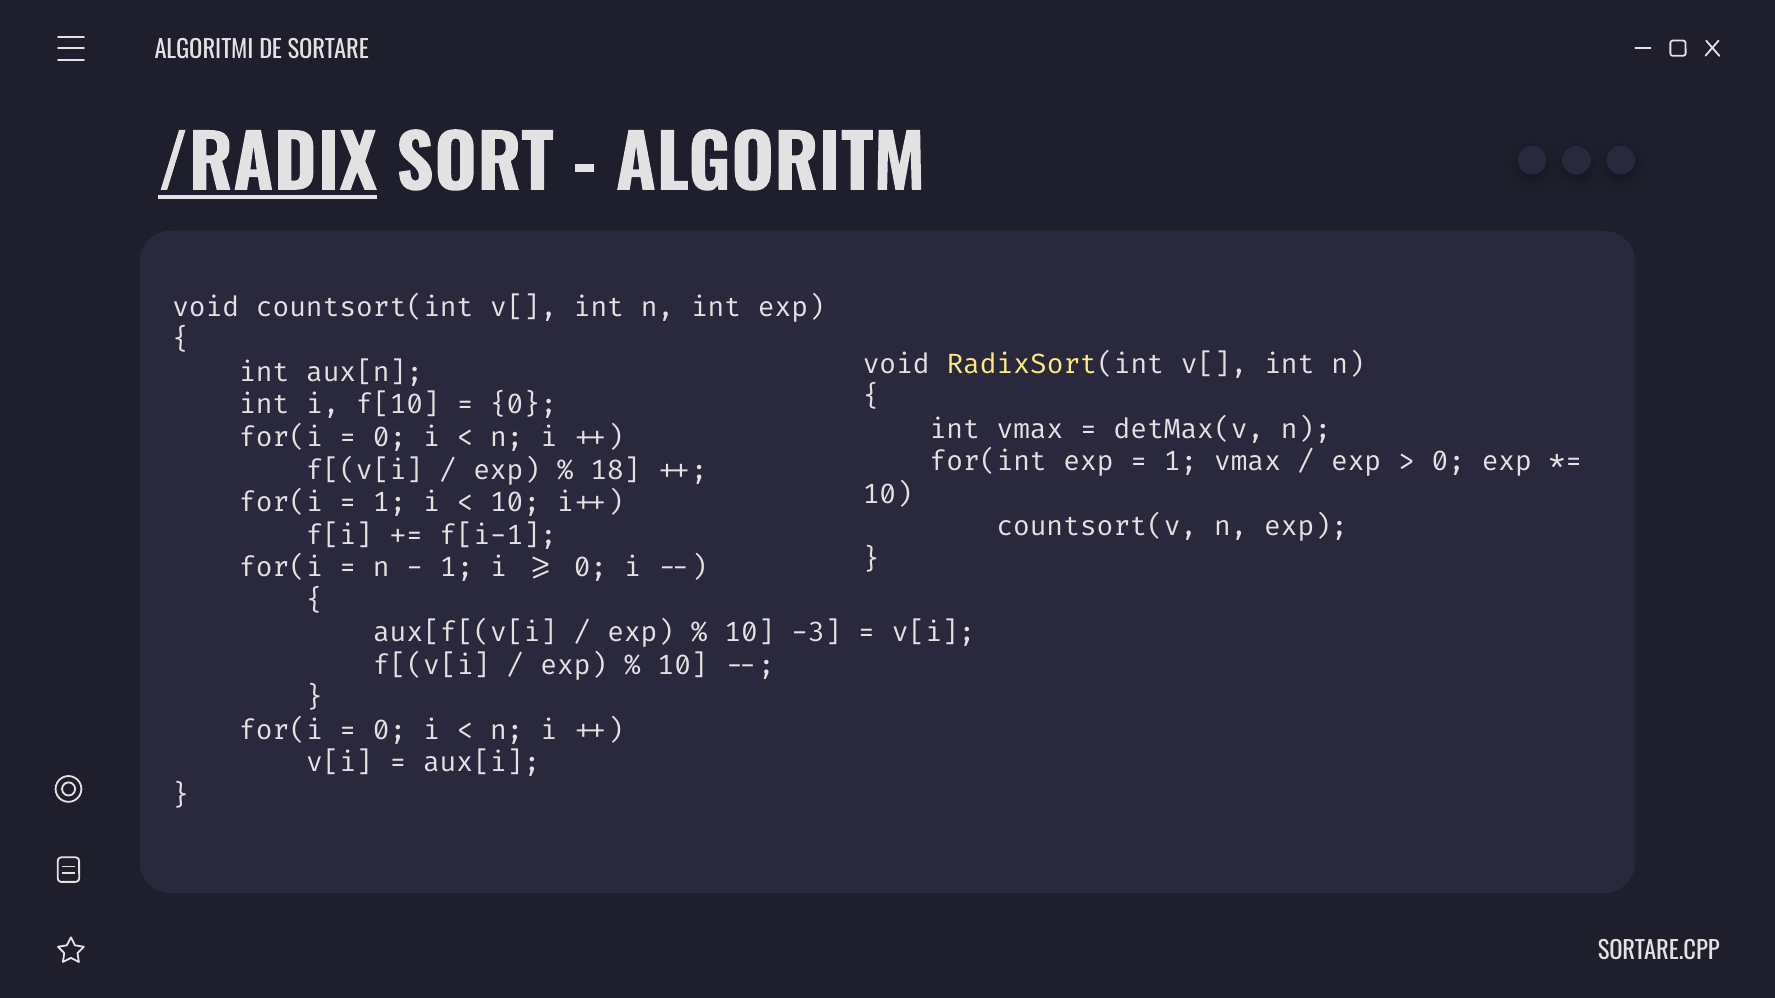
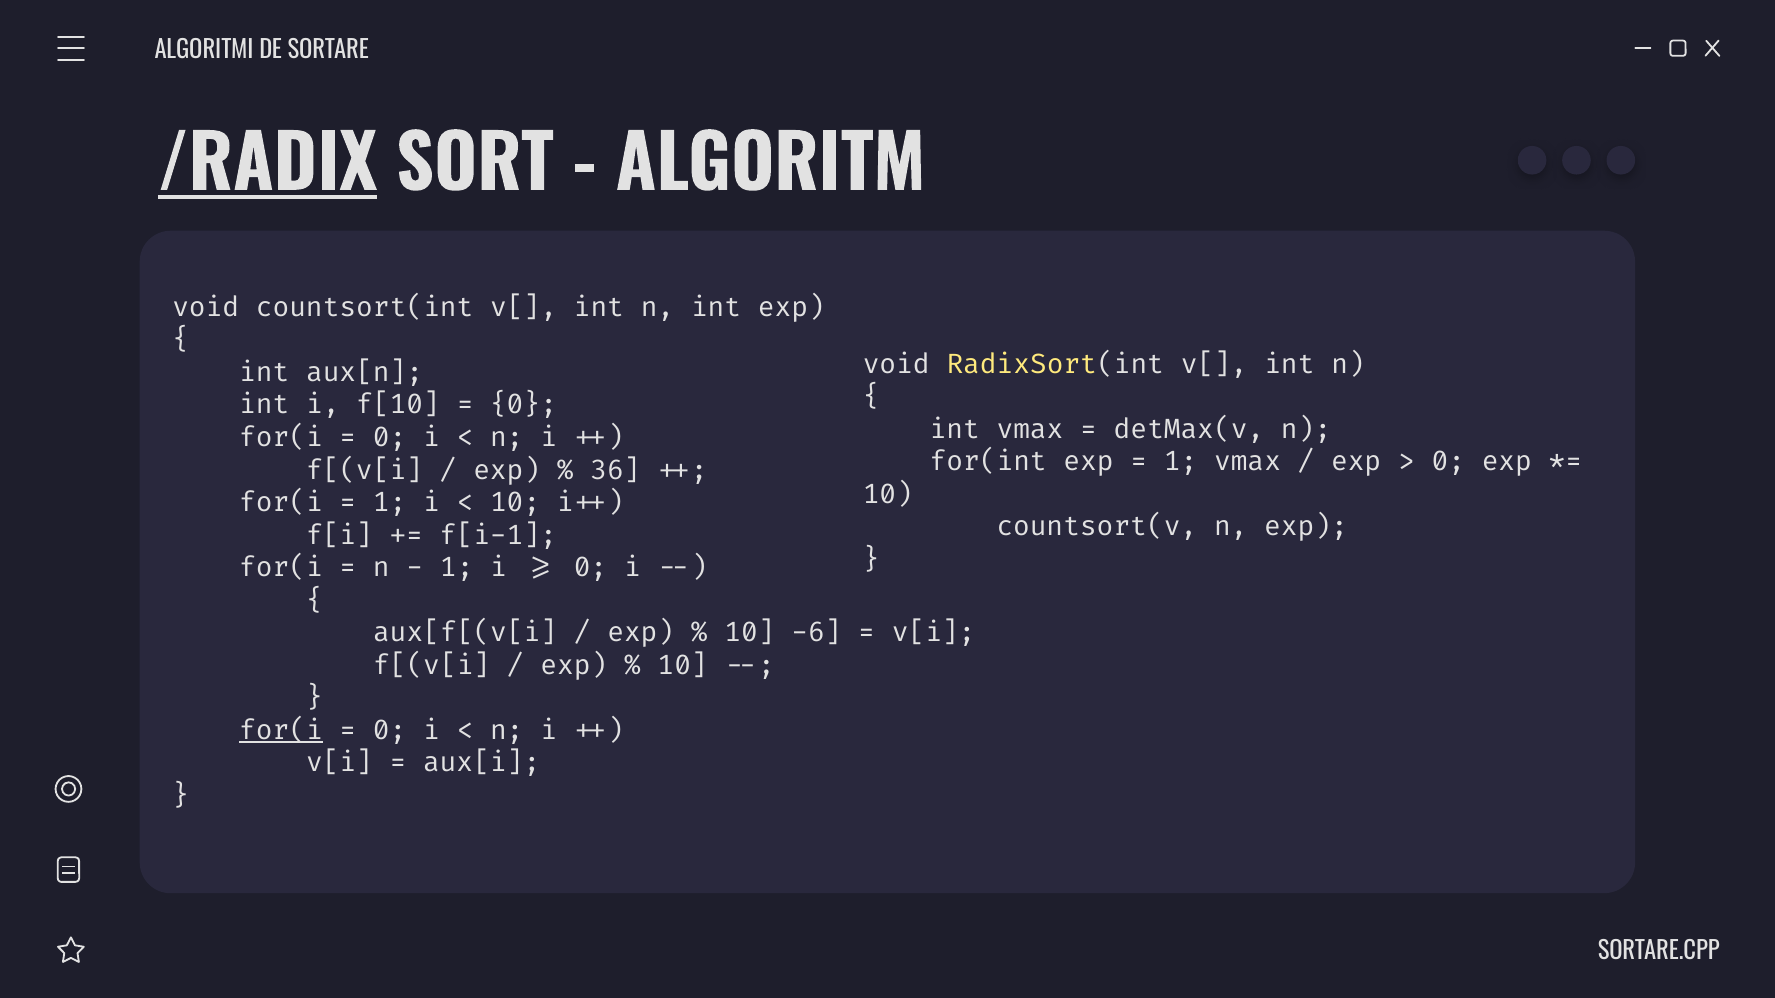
18: 18 -> 36
-3: -3 -> -6
for(i at (281, 731) underline: none -> present
